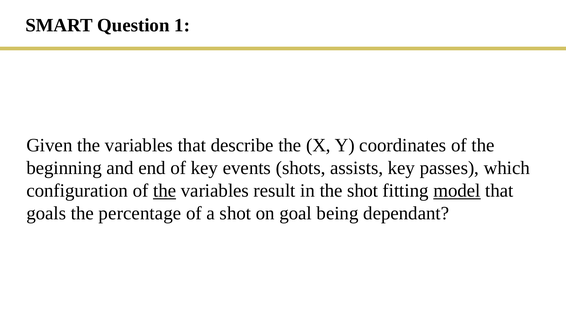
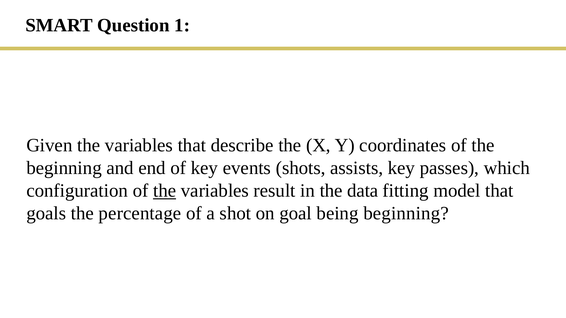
the shot: shot -> data
model underline: present -> none
being dependant: dependant -> beginning
